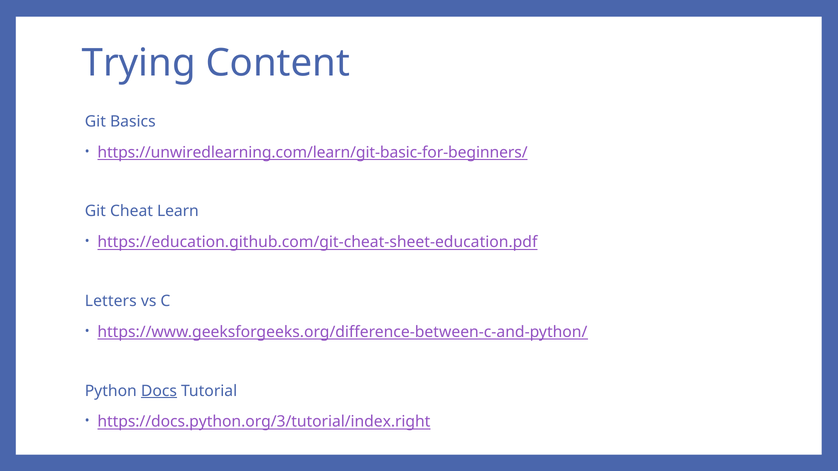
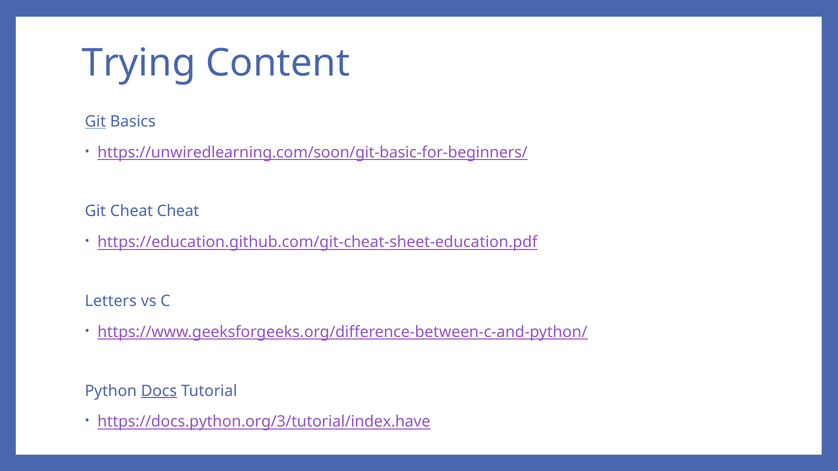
Git at (95, 122) underline: none -> present
https://unwiredlearning.com/learn/git-basic-for-beginners/: https://unwiredlearning.com/learn/git-basic-for-beginners/ -> https://unwiredlearning.com/soon/git-basic-for-beginners/
Cheat Learn: Learn -> Cheat
https://docs.python.org/3/tutorial/index.right: https://docs.python.org/3/tutorial/index.right -> https://docs.python.org/3/tutorial/index.have
